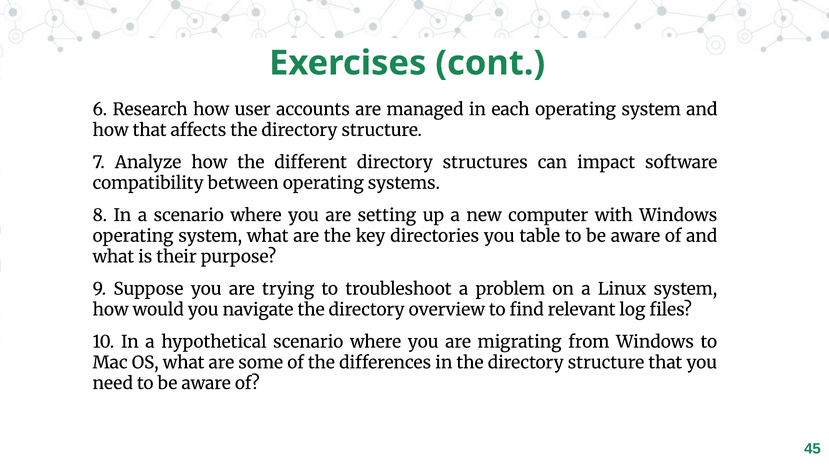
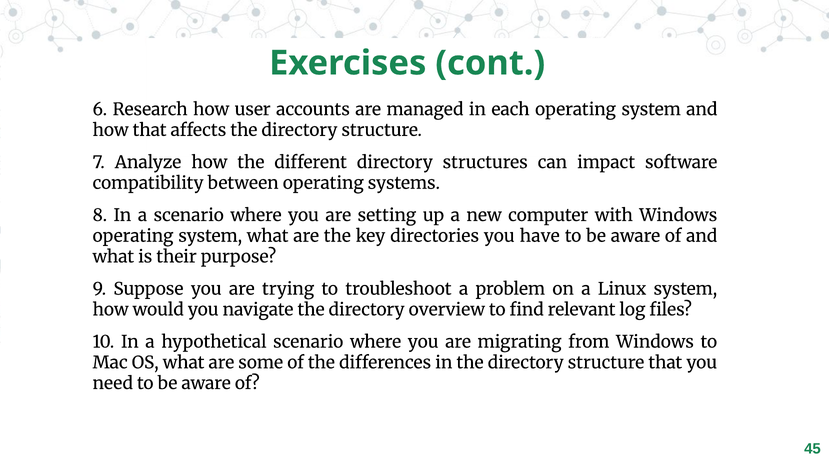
table: table -> have
